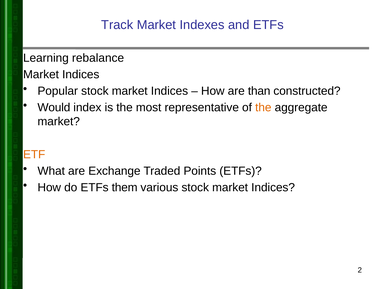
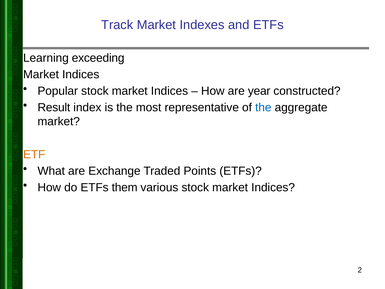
rebalance: rebalance -> exceeding
than: than -> year
Would: Would -> Result
the at (263, 107) colour: orange -> blue
